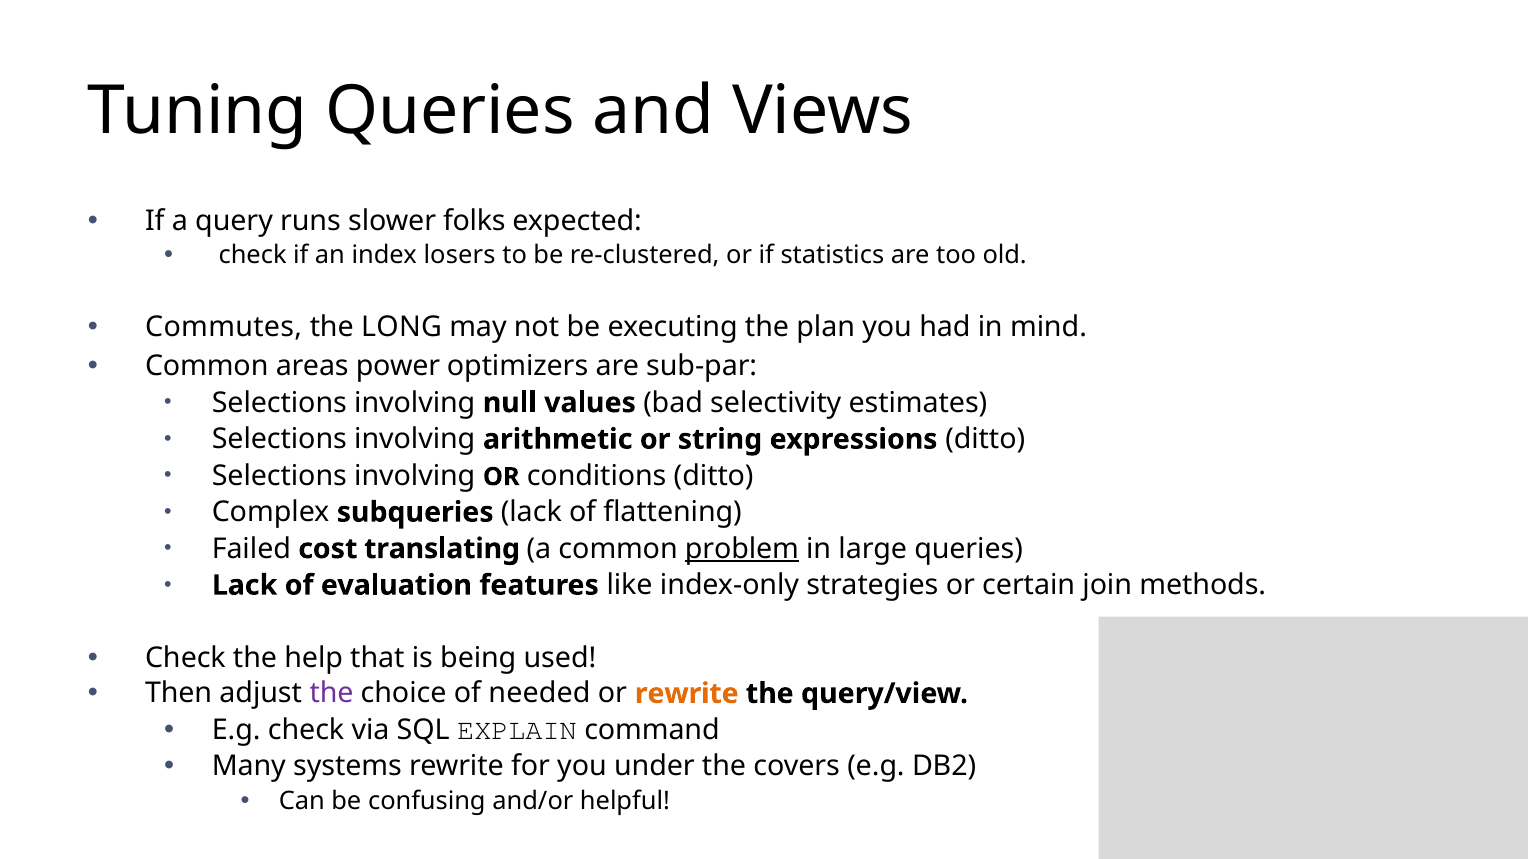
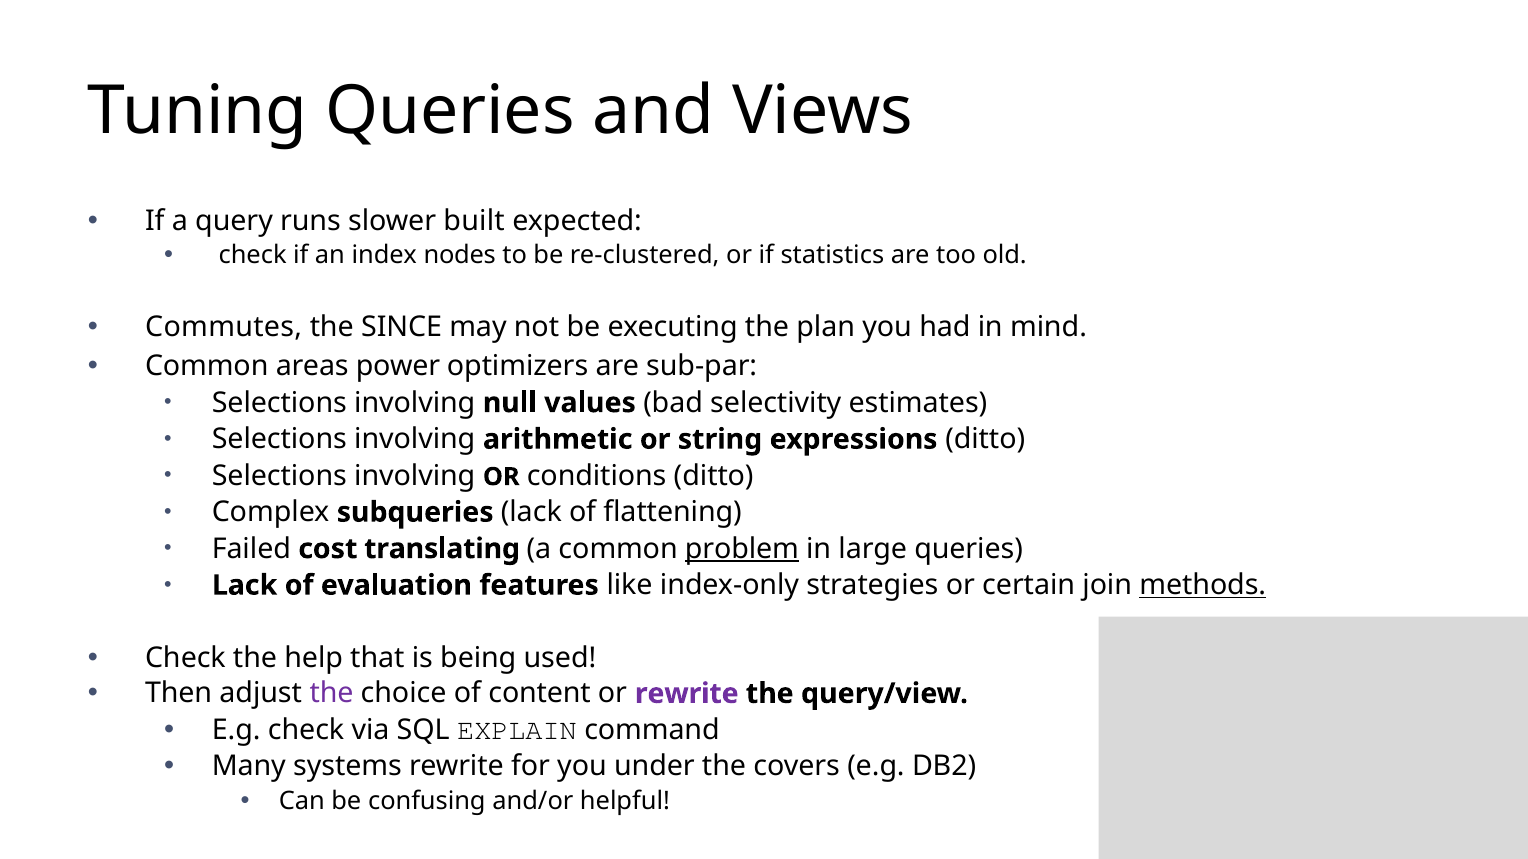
folks: folks -> built
losers: losers -> nodes
LONG: LONG -> SINCE
methods underline: none -> present
needed: needed -> content
rewrite at (687, 694) colour: orange -> purple
